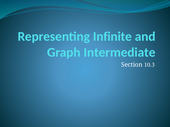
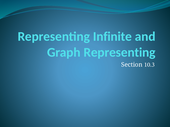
Graph Intermediate: Intermediate -> Representing
